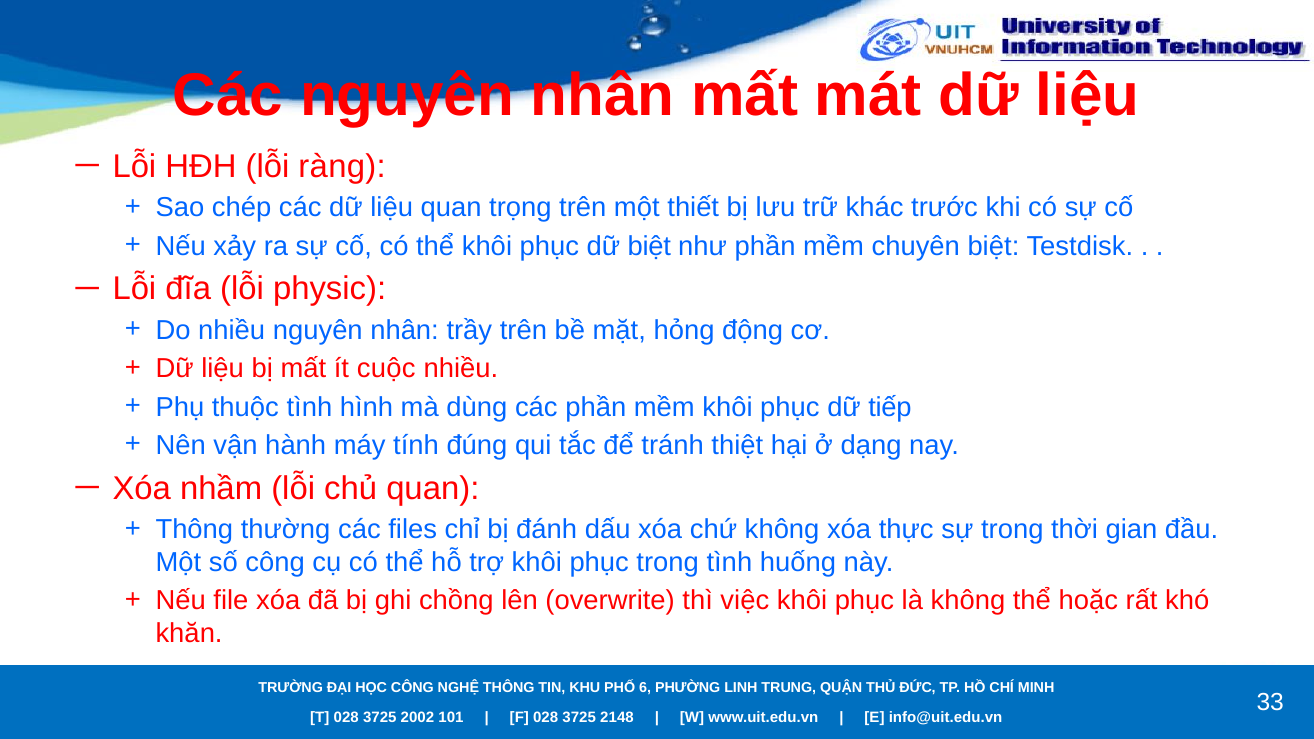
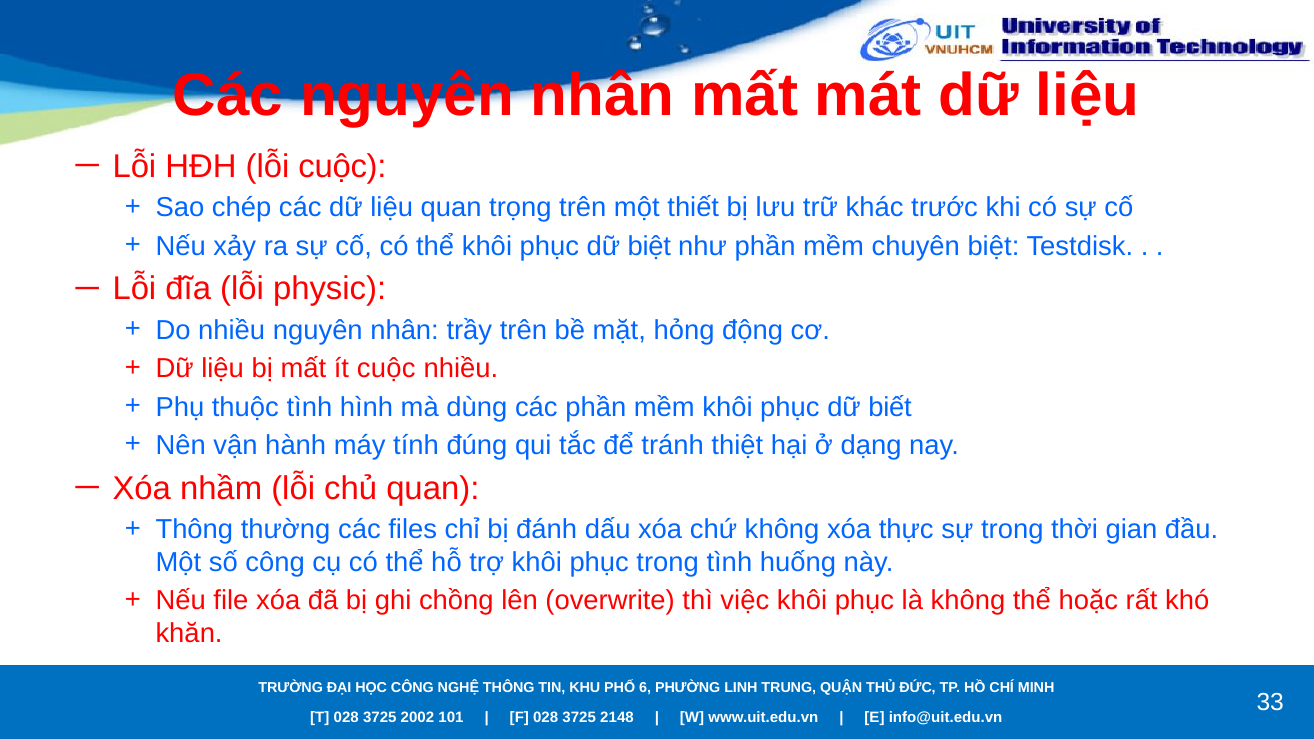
lỗi ràng: ràng -> cuộc
tiếp: tiếp -> biết
